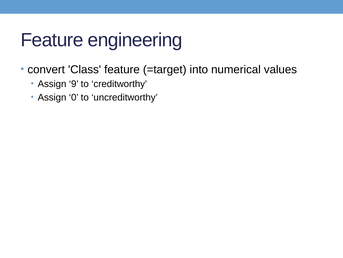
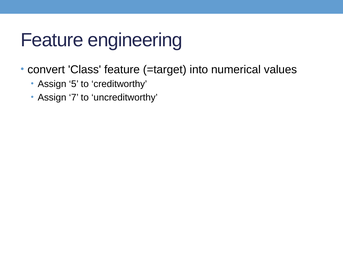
9: 9 -> 5
0: 0 -> 7
